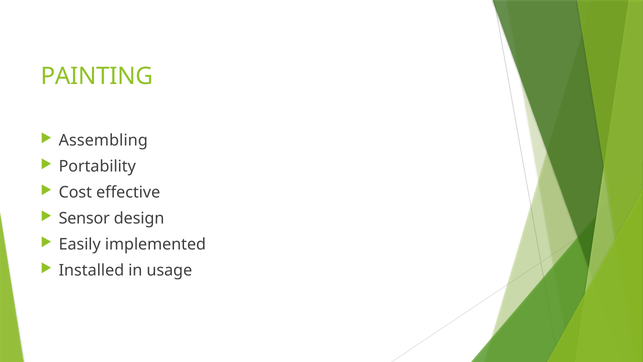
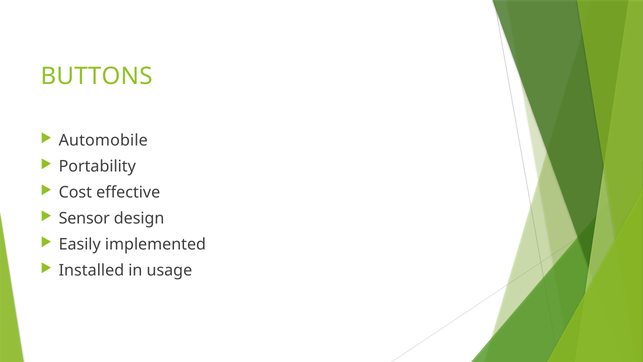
PAINTING: PAINTING -> BUTTONS
Assembling: Assembling -> Automobile
